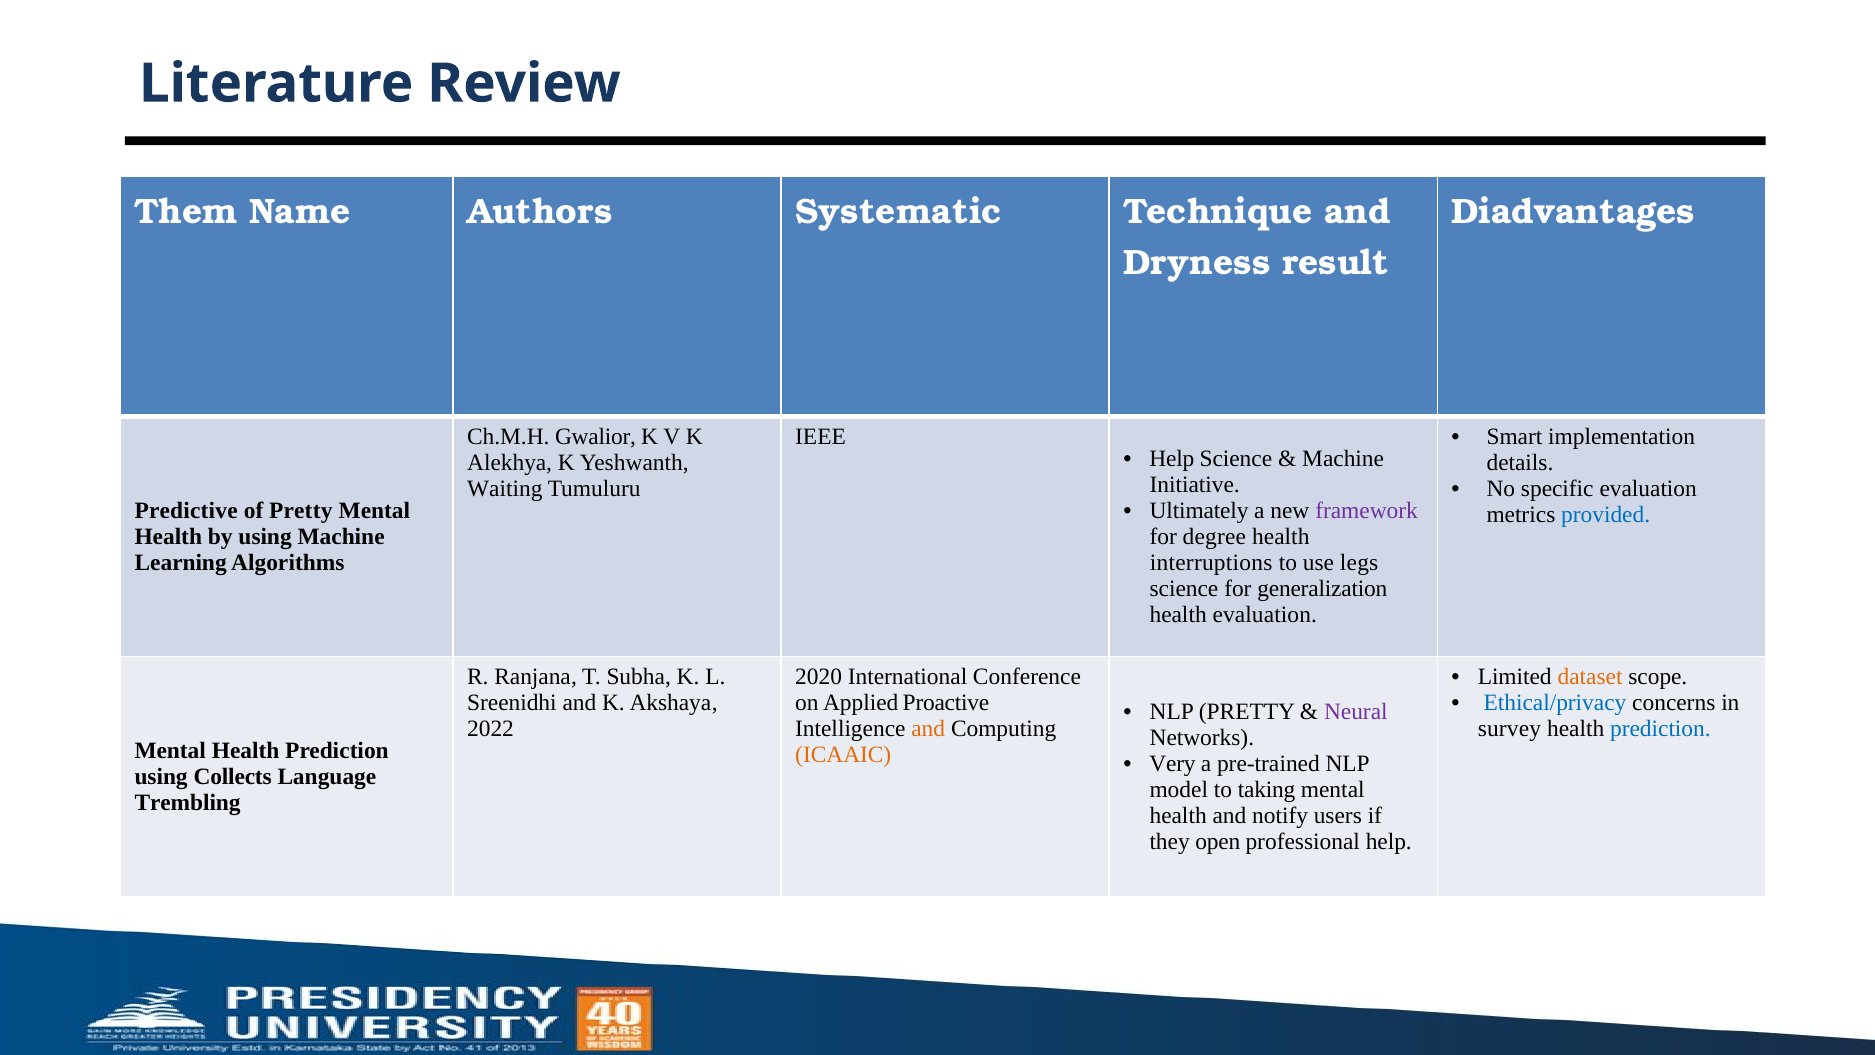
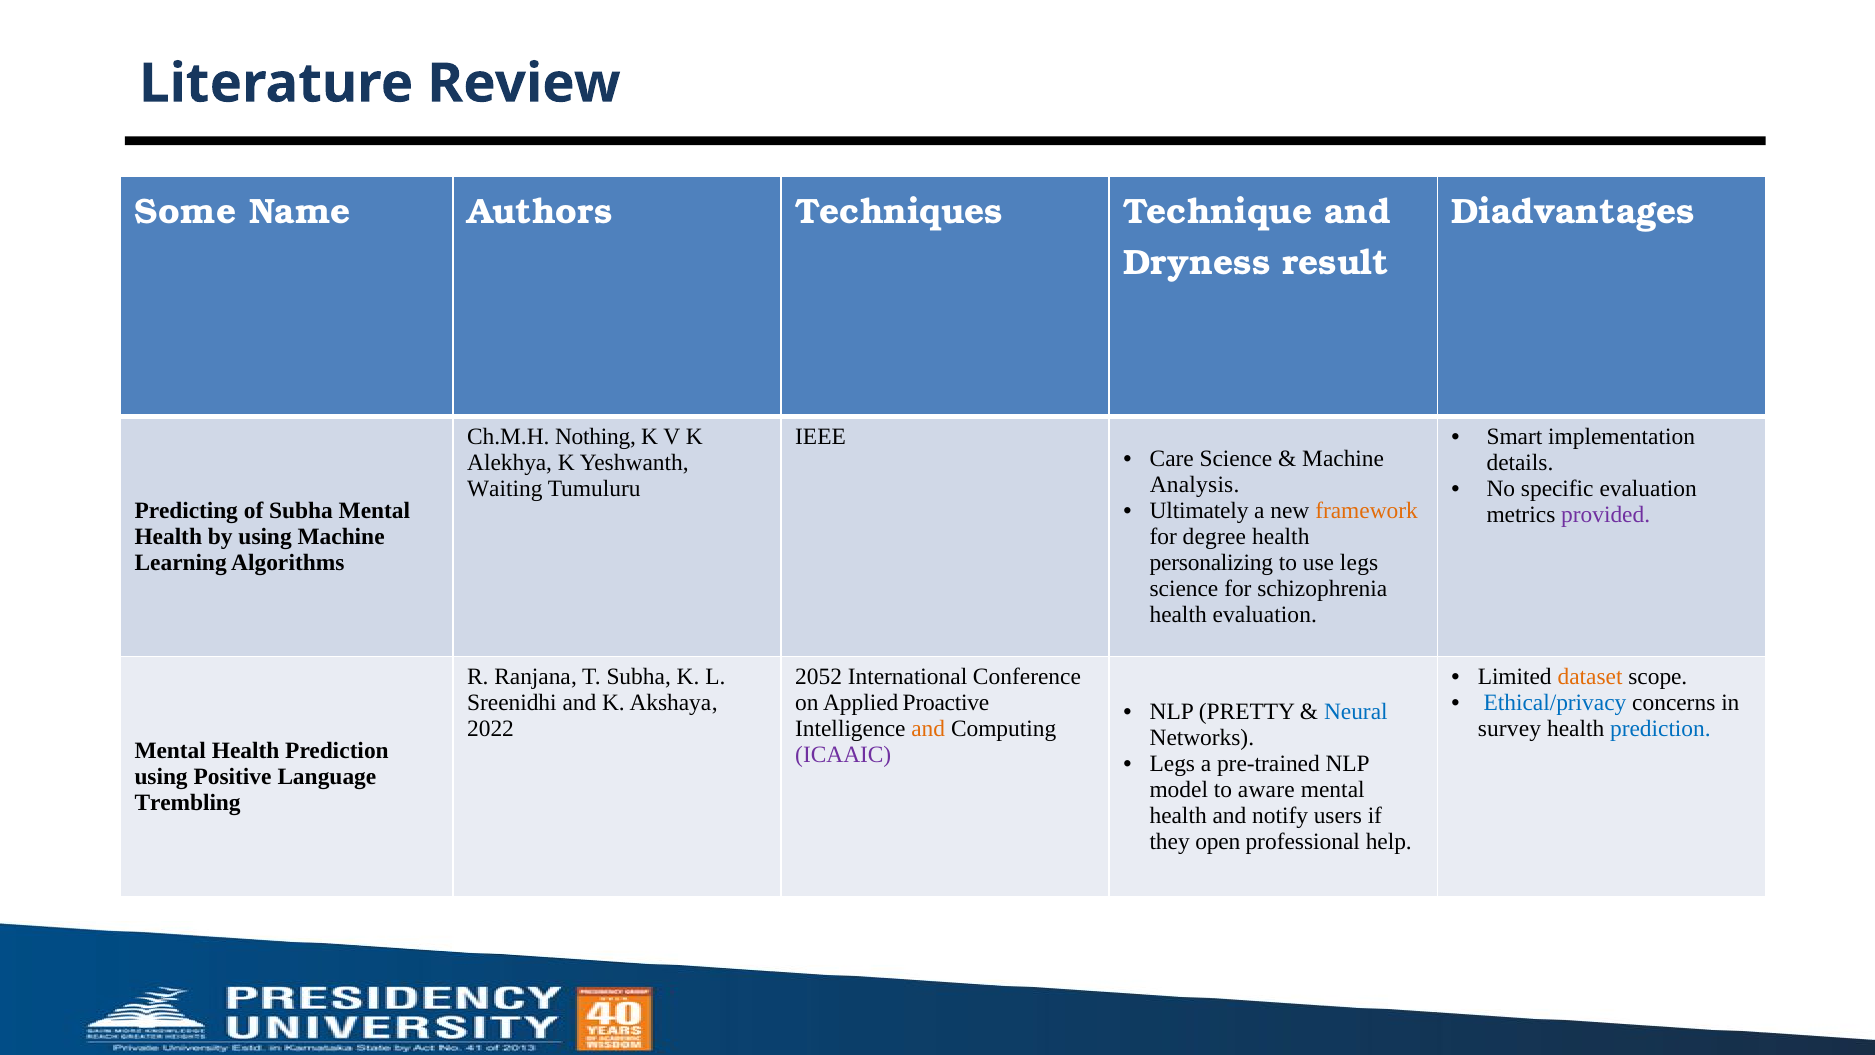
Them: Them -> Some
Systematic: Systematic -> Techniques
Gwalior: Gwalior -> Nothing
Help at (1172, 458): Help -> Care
Initiative: Initiative -> Analysis
Predictive: Predictive -> Predicting
of Pretty: Pretty -> Subha
framework colour: purple -> orange
provided colour: blue -> purple
interruptions: interruptions -> personalizing
generalization: generalization -> schizophrenia
2020: 2020 -> 2052
Neural colour: purple -> blue
ICAAIC colour: orange -> purple
Very at (1172, 764): Very -> Legs
Collects: Collects -> Positive
taking: taking -> aware
